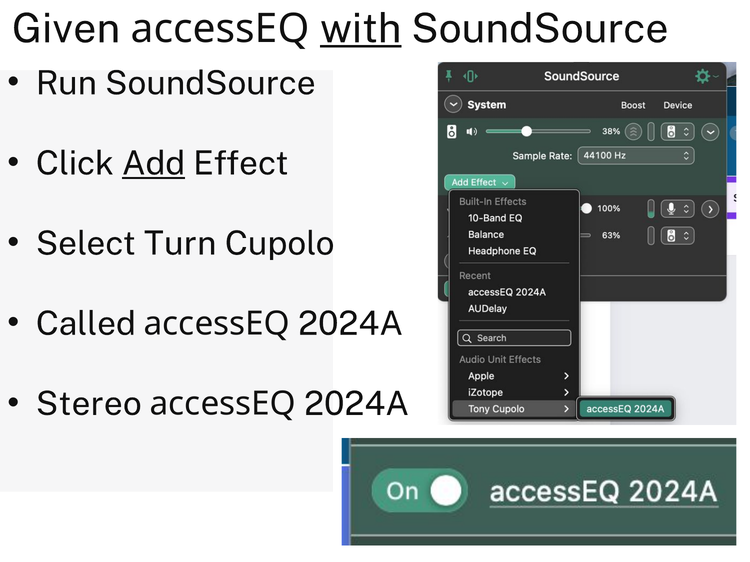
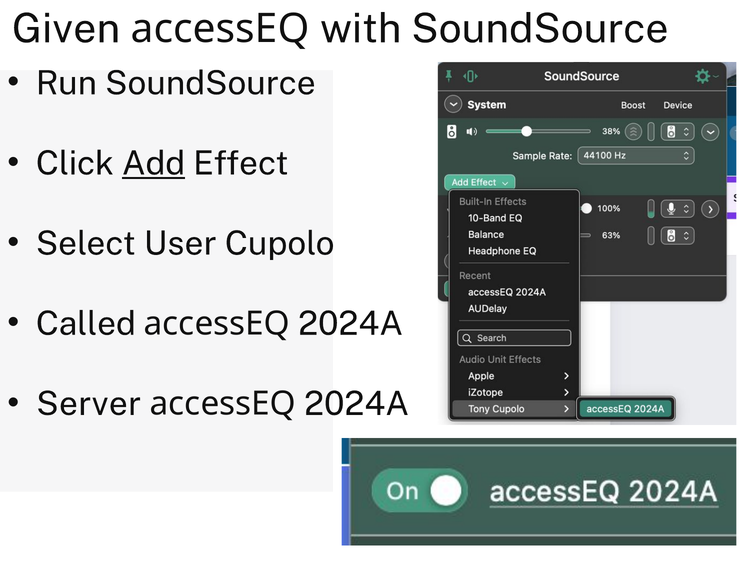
with underline: present -> none
Turn: Turn -> User
Stereo: Stereo -> Server
